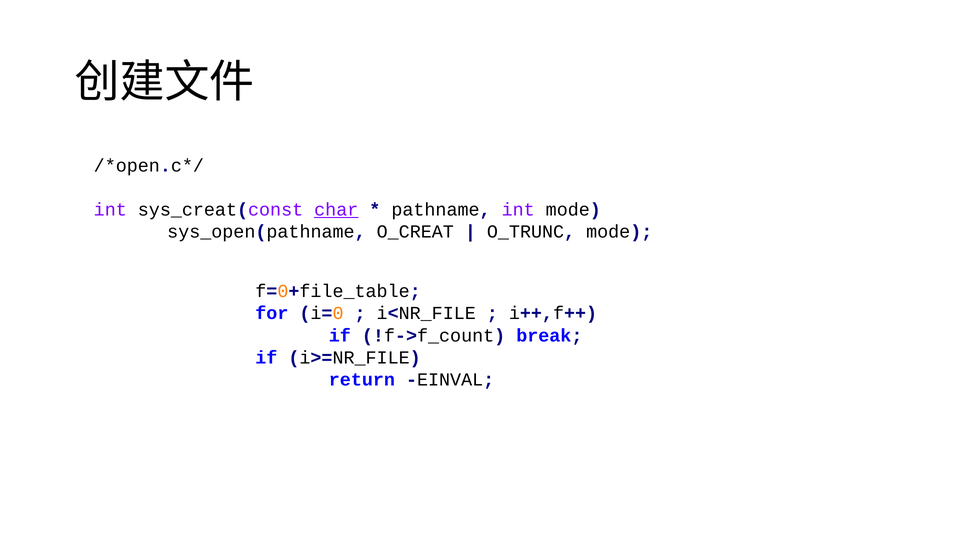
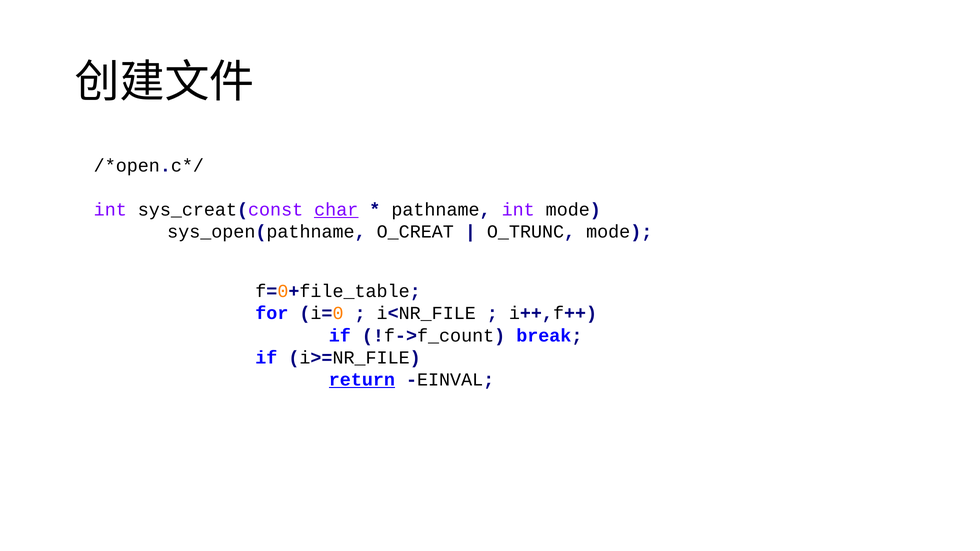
return underline: none -> present
